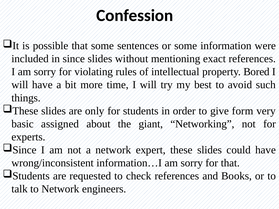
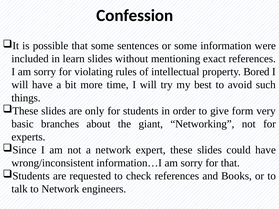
since: since -> learn
assigned: assigned -> branches
